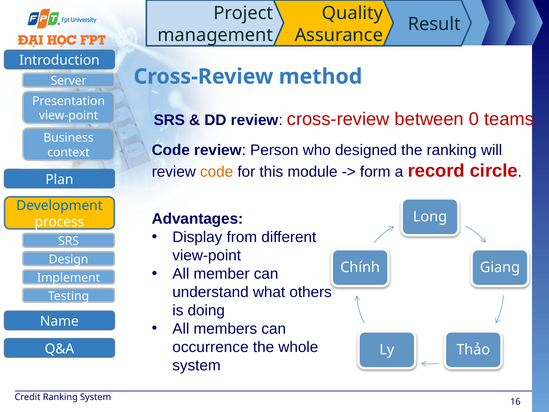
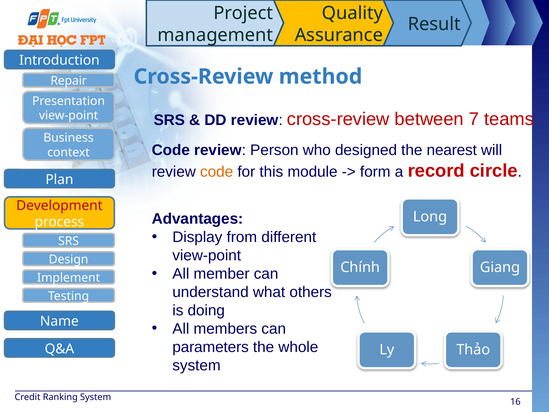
Server: Server -> Repair
0: 0 -> 7
the ranking: ranking -> nearest
Development colour: blue -> red
occurrence: occurrence -> parameters
